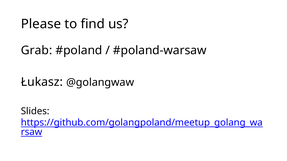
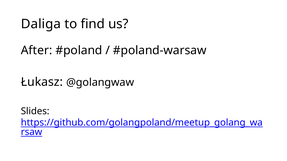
Please: Please -> Daliga
Grab: Grab -> After
